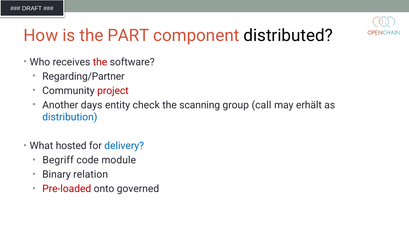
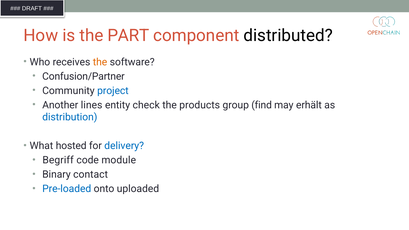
the at (100, 62) colour: red -> orange
Regarding/Partner: Regarding/Partner -> Confusion/Partner
project colour: red -> blue
days: days -> lines
scanning: scanning -> products
call: call -> find
relation: relation -> contact
Pre-loaded colour: red -> blue
governed: governed -> uploaded
